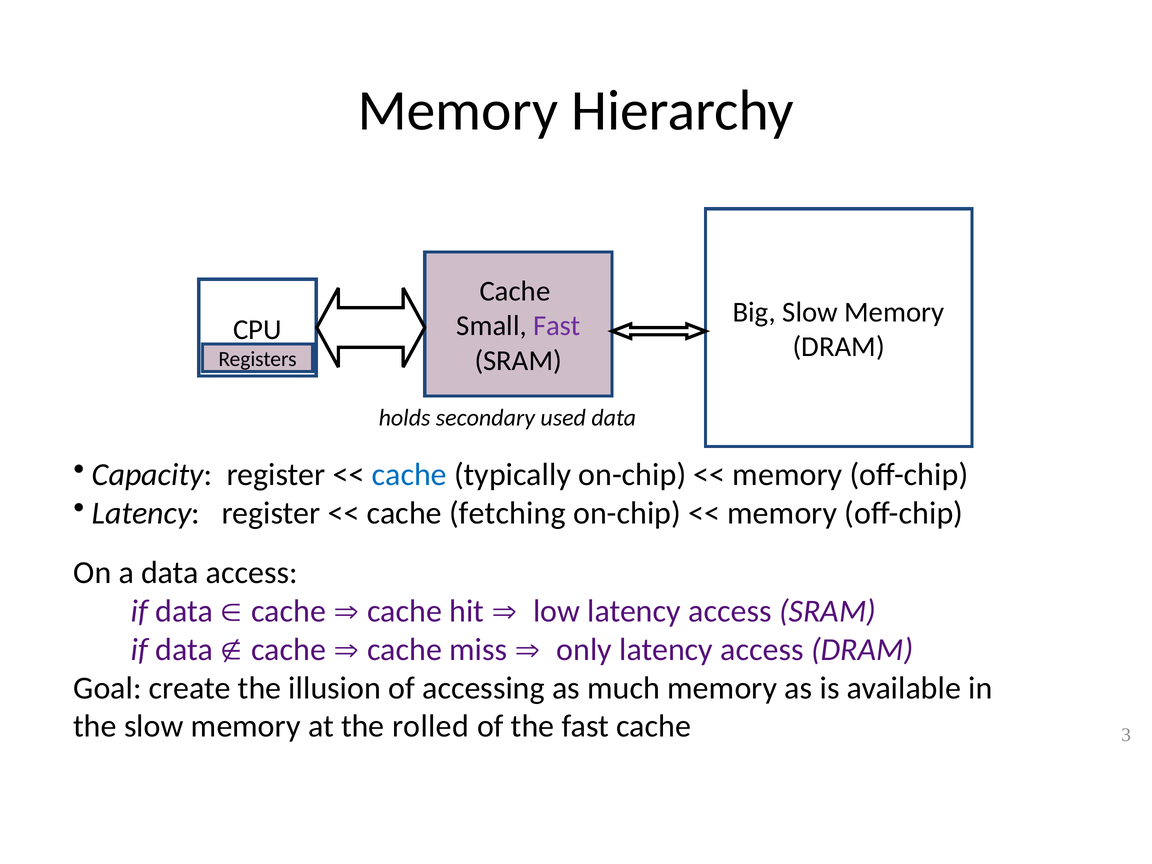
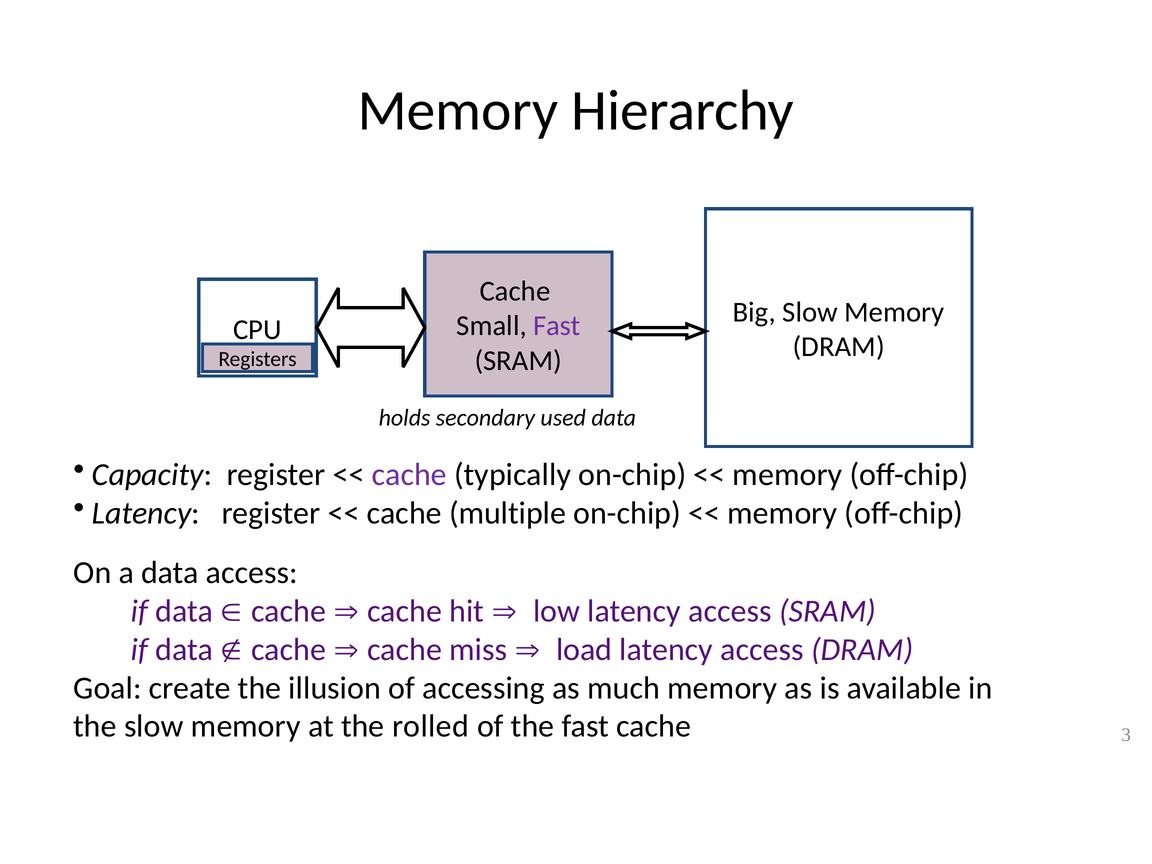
cache at (409, 475) colour: blue -> purple
fetching: fetching -> multiple
only: only -> load
